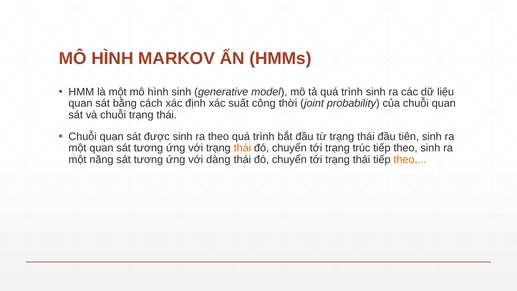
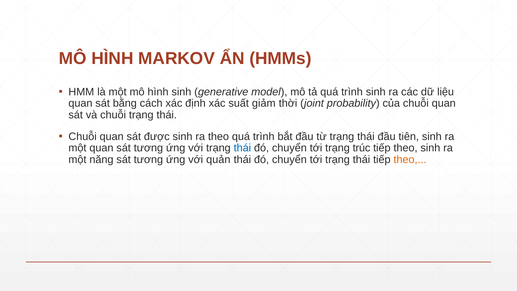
công: công -> giảm
thái at (242, 148) colour: orange -> blue
dàng: dàng -> quản
